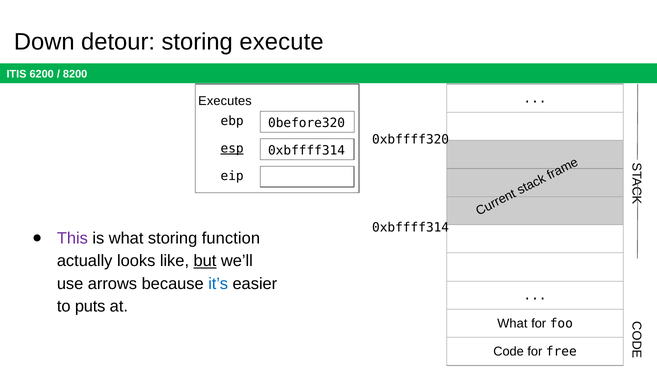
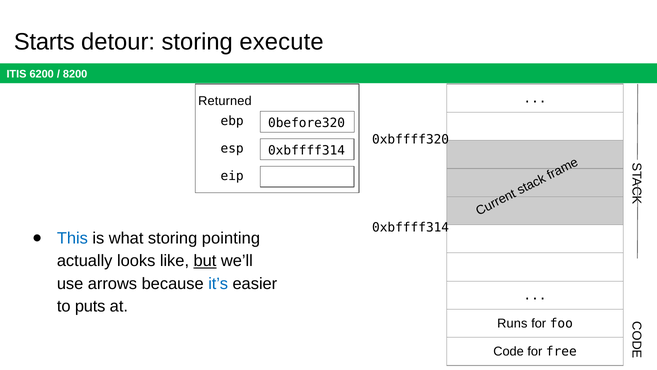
Down: Down -> Starts
Executes: Executes -> Returned
esp underline: present -> none
This colour: purple -> blue
function: function -> pointing
What at (512, 323): What -> Runs
